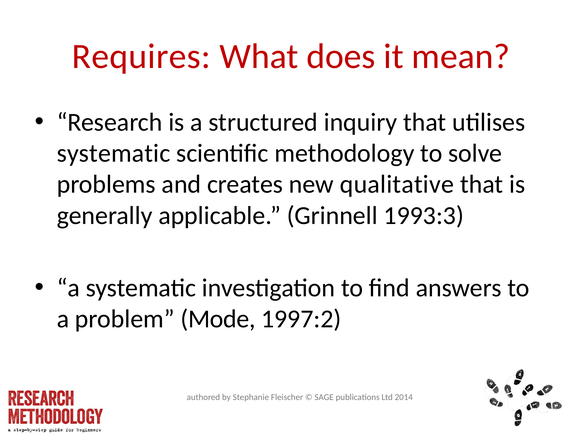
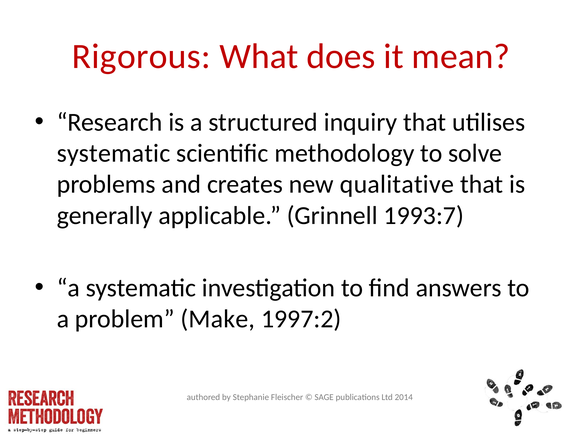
Requires: Requires -> Rigorous
1993:3: 1993:3 -> 1993:7
Mode: Mode -> Make
